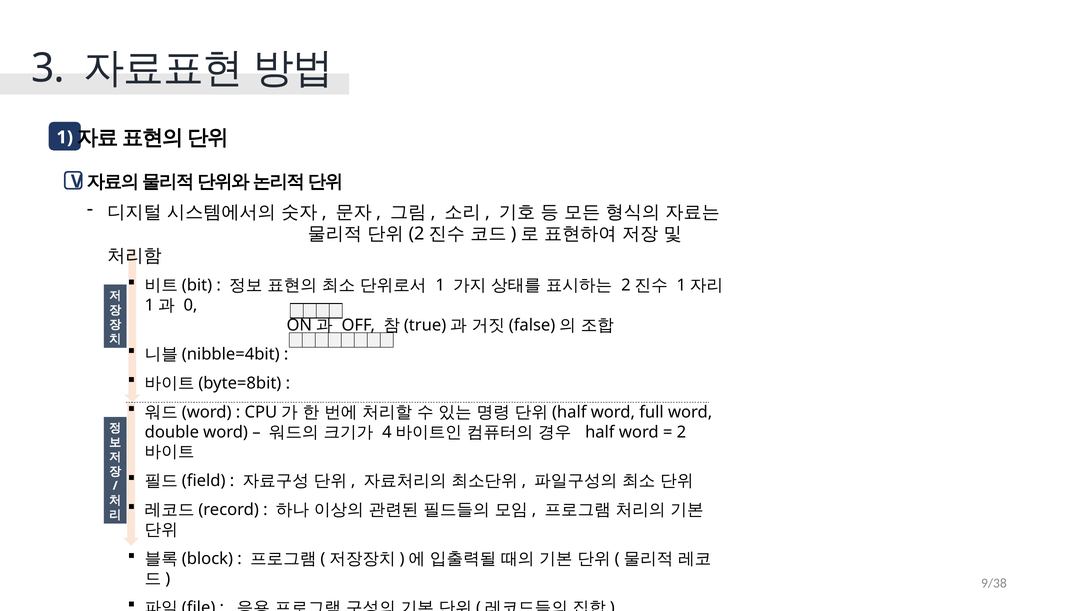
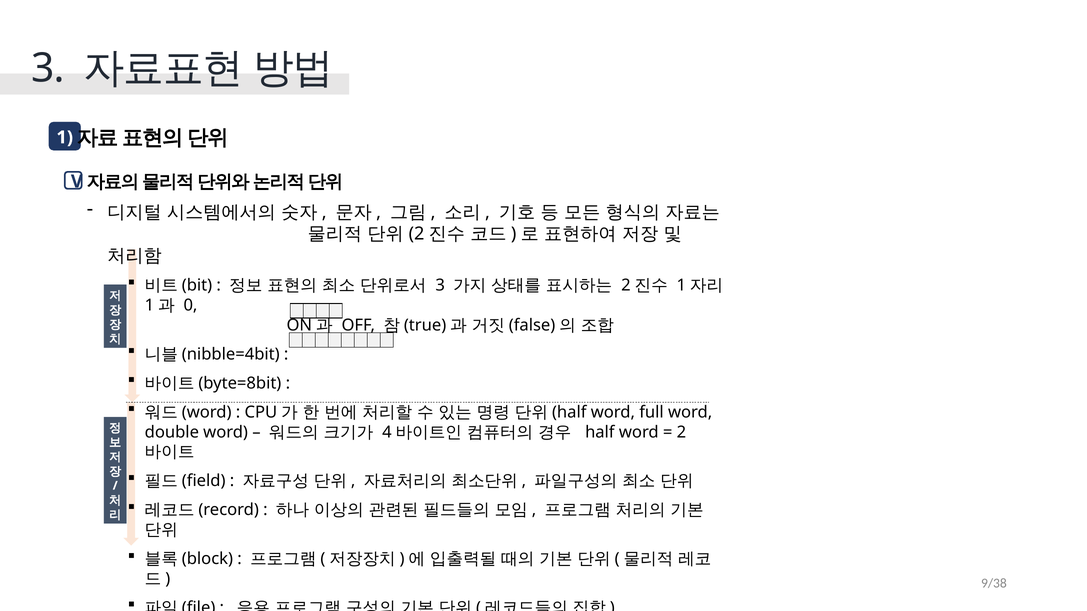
1 at (440, 286): 1 -> 3
